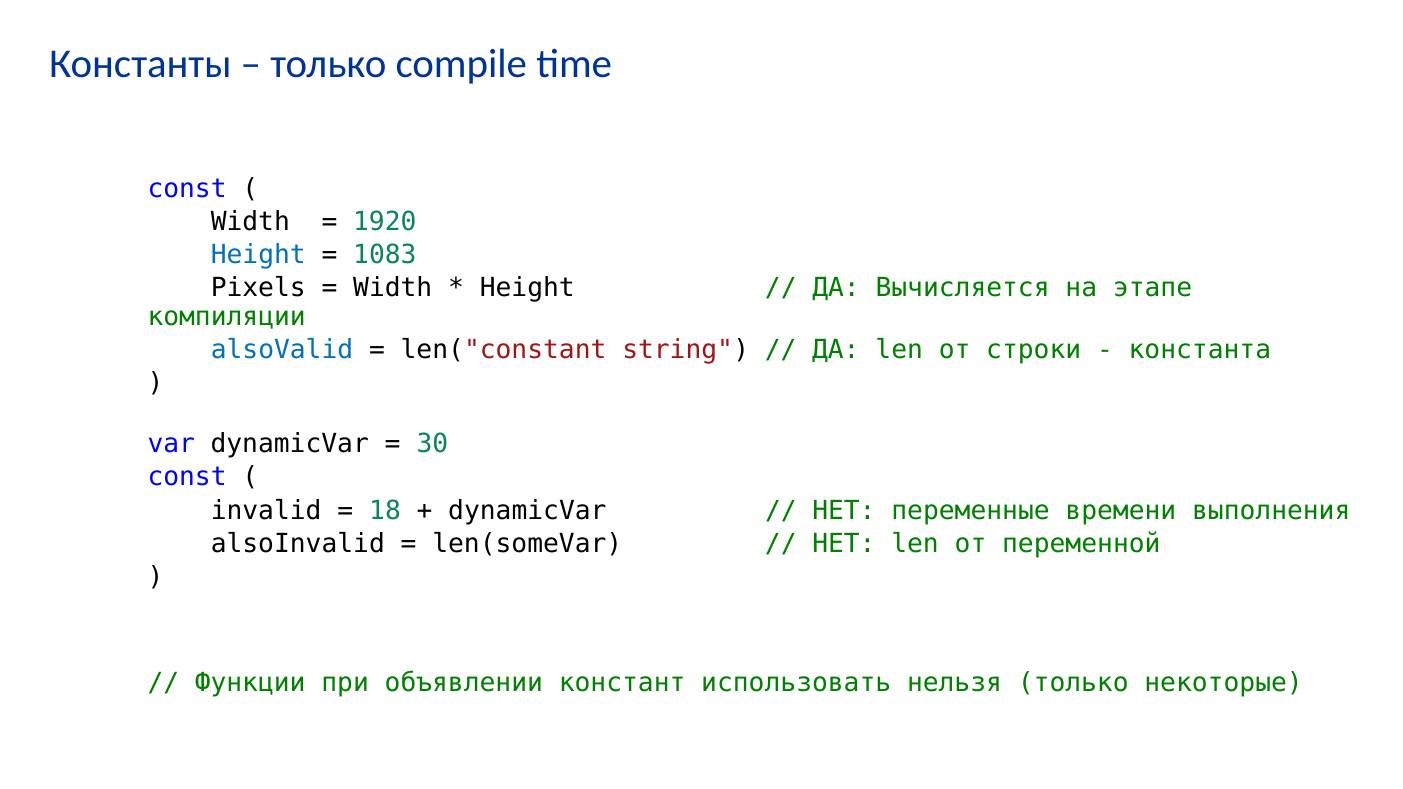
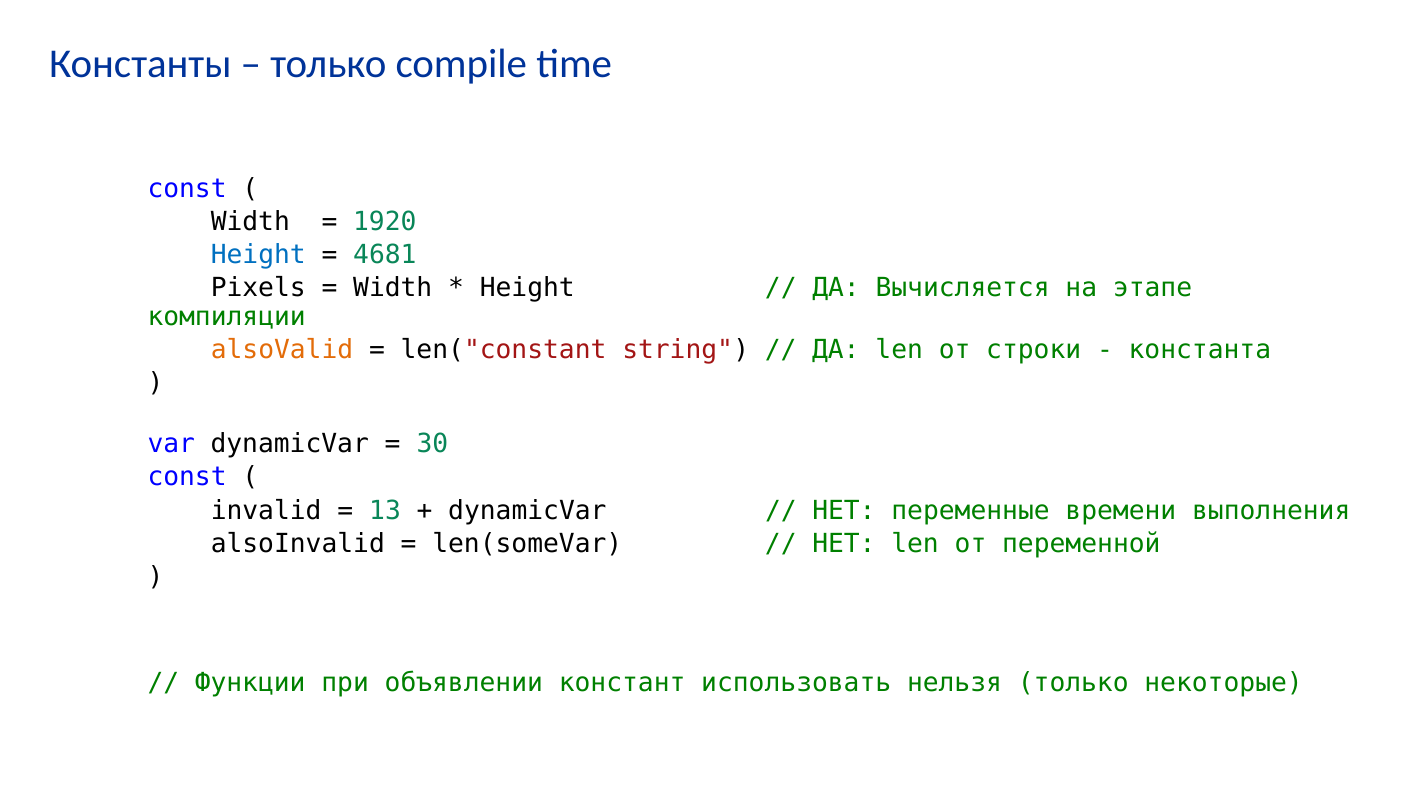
1083: 1083 -> 4681
alsoValid colour: blue -> orange
18: 18 -> 13
